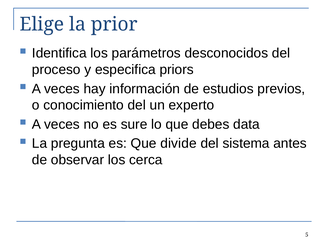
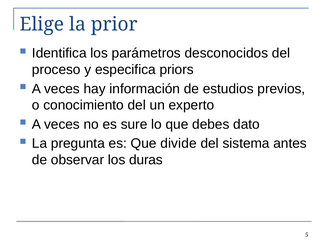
data: data -> dato
cerca: cerca -> duras
